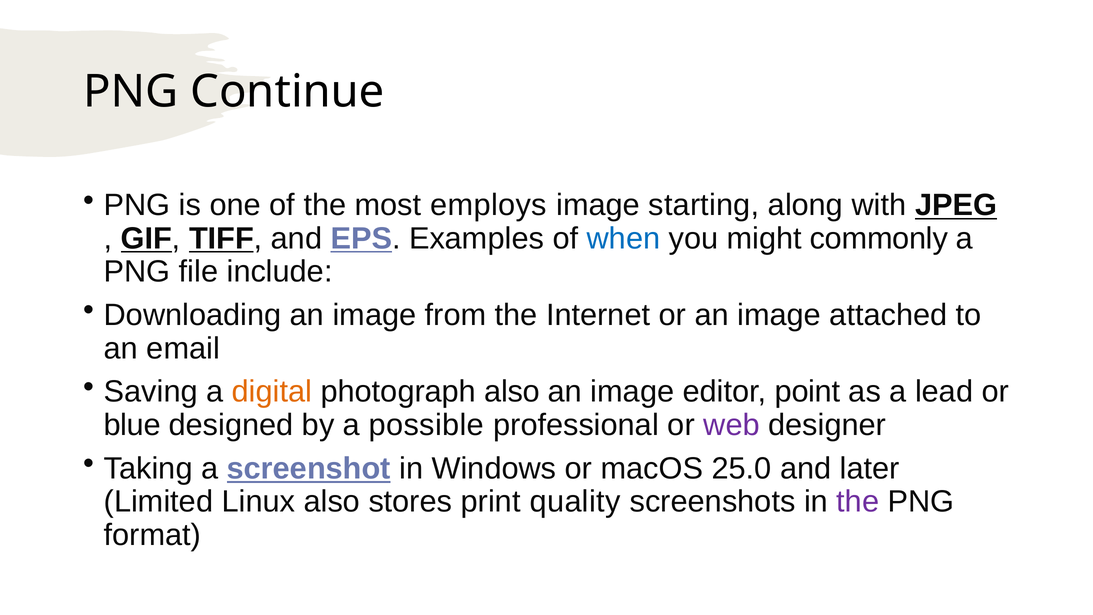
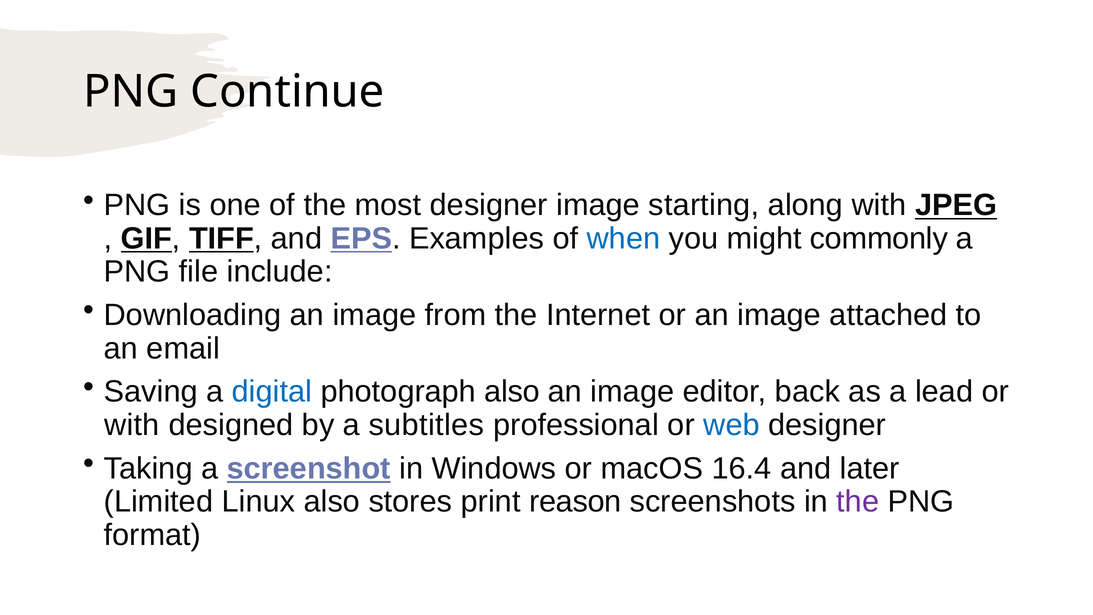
most employs: employs -> designer
digital colour: orange -> blue
point: point -> back
blue at (132, 425): blue -> with
possible: possible -> subtitles
web colour: purple -> blue
25.0: 25.0 -> 16.4
quality: quality -> reason
